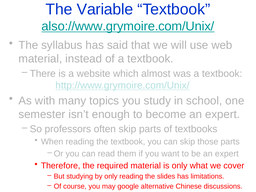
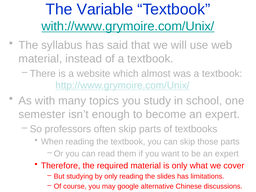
also://www.grymoire.com/Unix/: also://www.grymoire.com/Unix/ -> with://www.grymoire.com/Unix/
